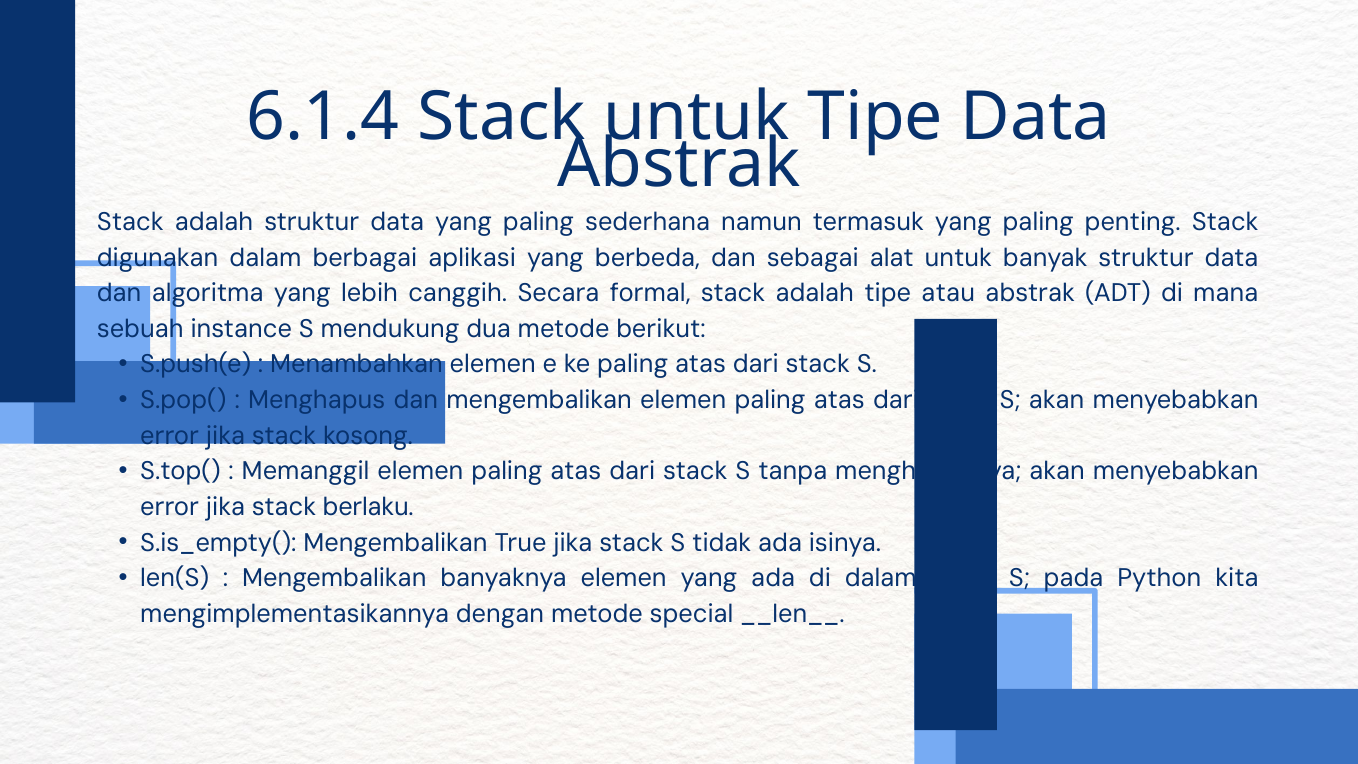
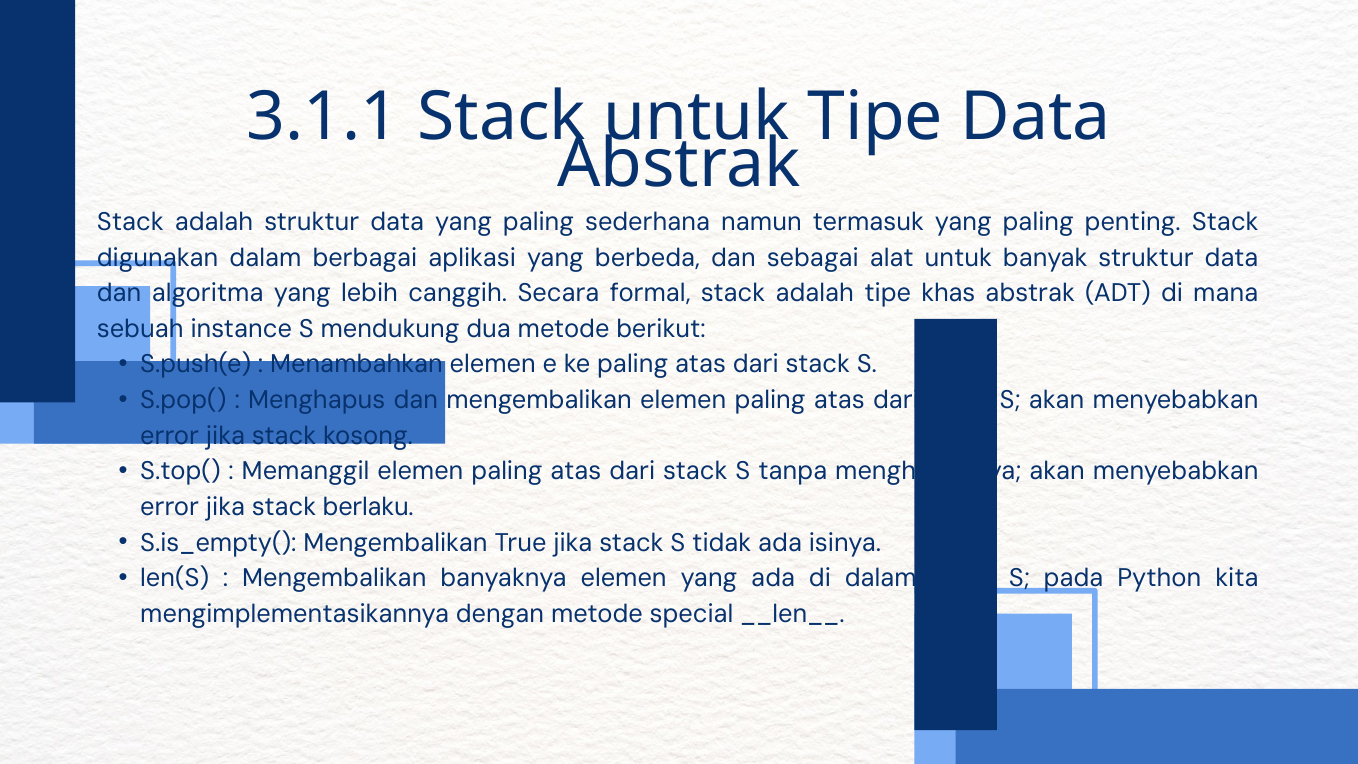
6.1.4: 6.1.4 -> 3.1.1
atau: atau -> khas
